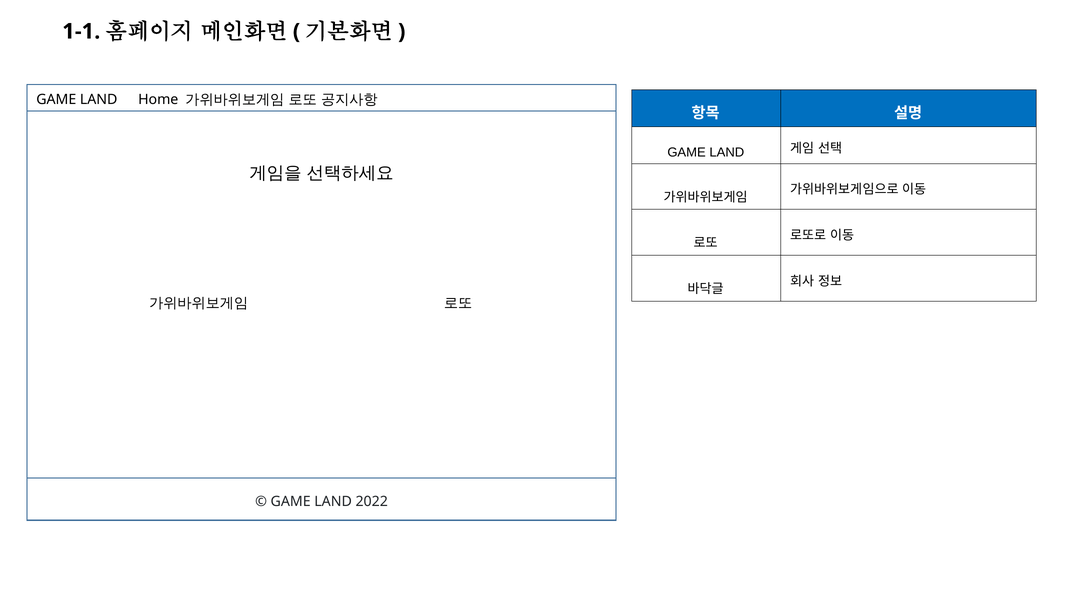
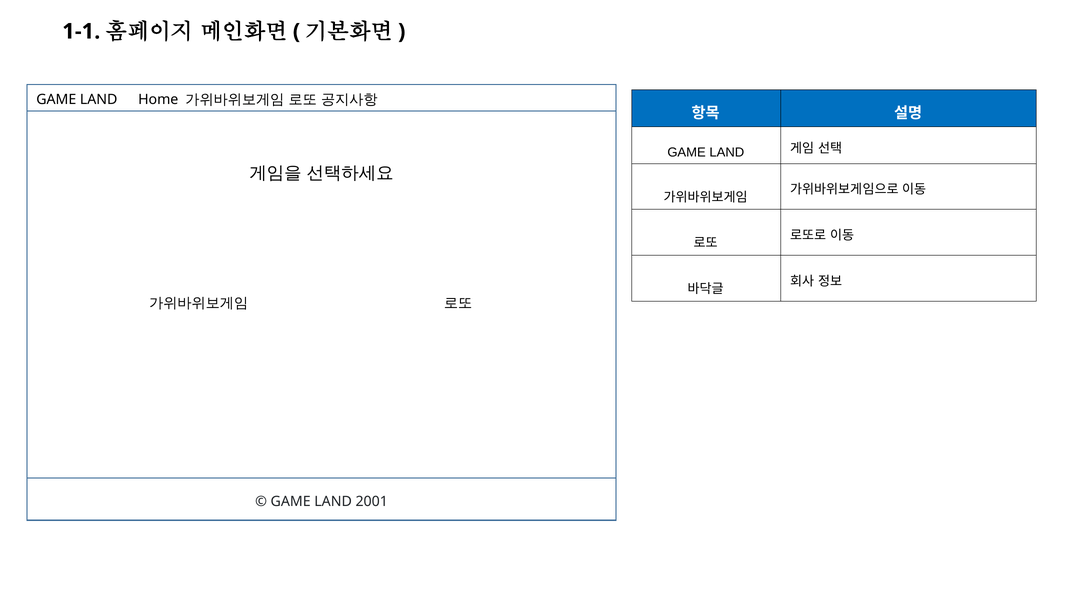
2022: 2022 -> 2001
